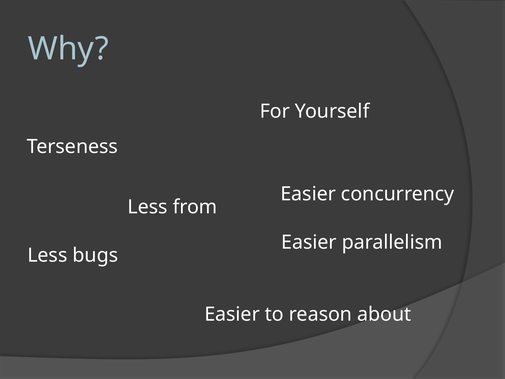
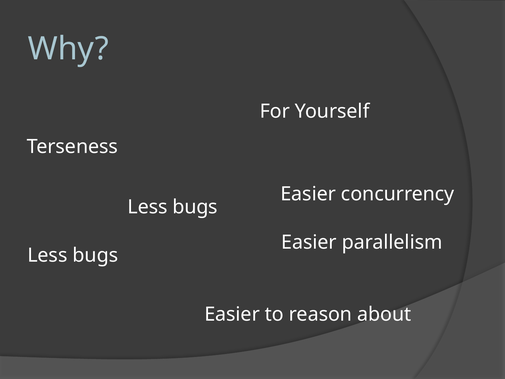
from at (195, 207): from -> bugs
